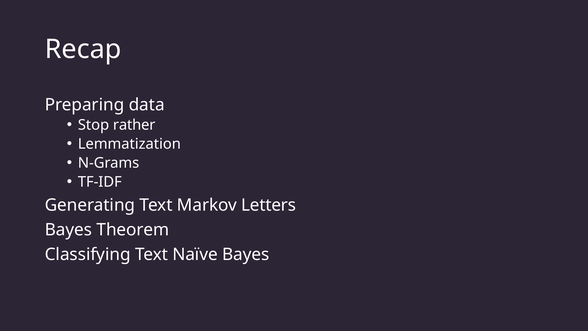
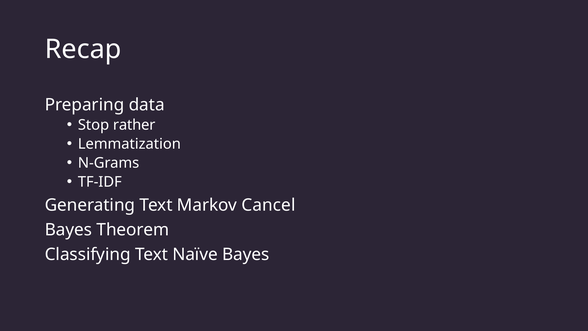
Letters: Letters -> Cancel
